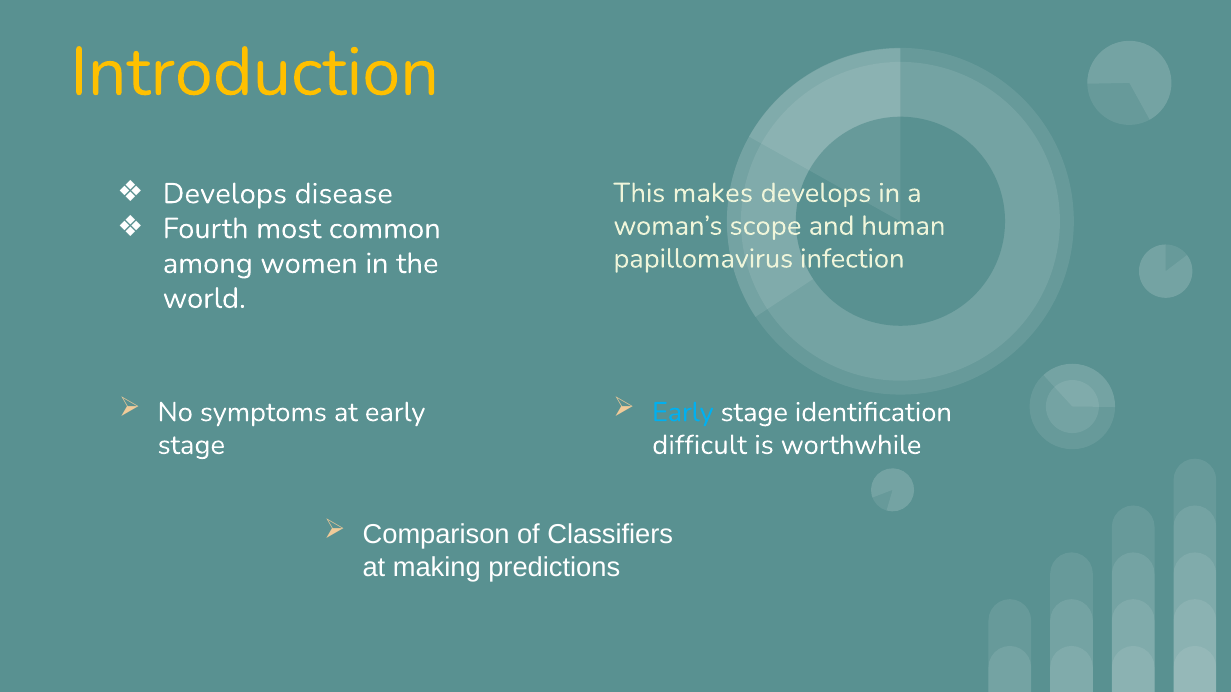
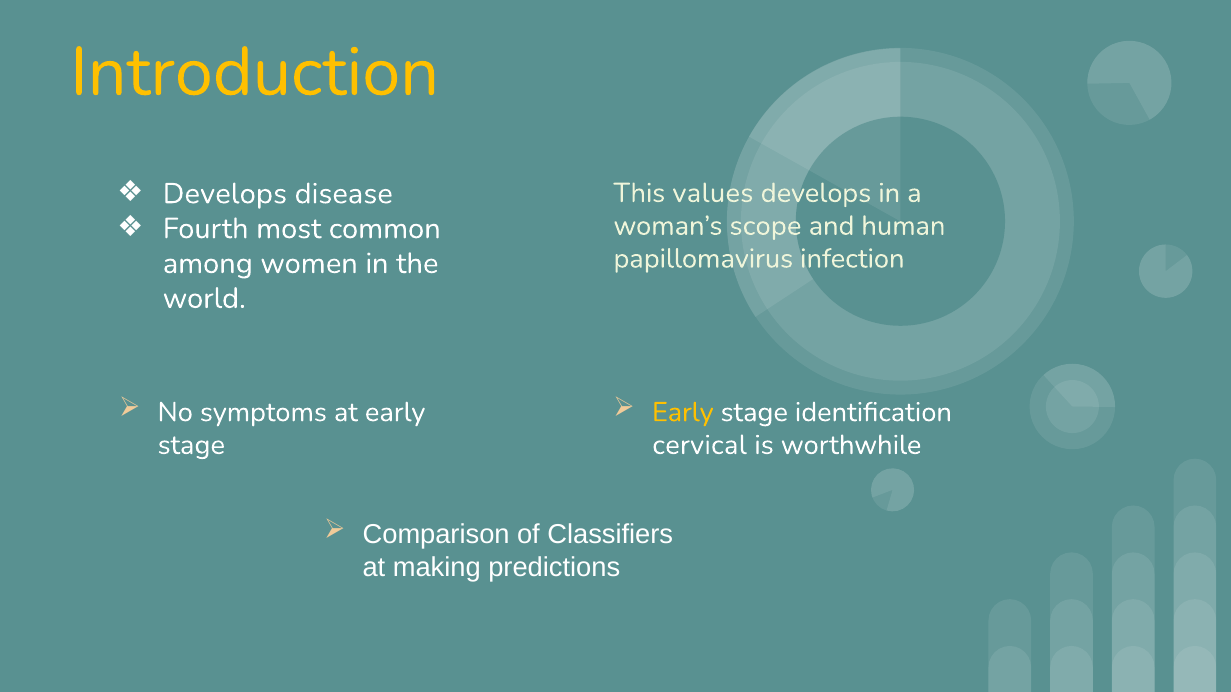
makes: makes -> values
Early at (683, 412) colour: light blue -> yellow
difficult: difficult -> cervical
